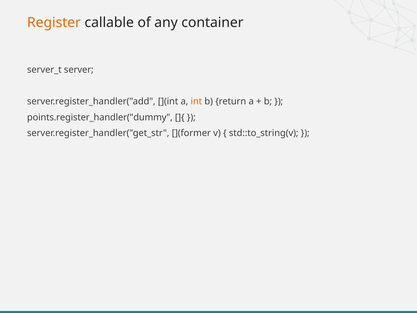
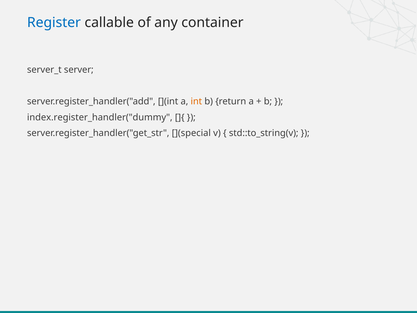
Register colour: orange -> blue
points.register_handler("dummy: points.register_handler("dummy -> index.register_handler("dummy
](former: ](former -> ](special
